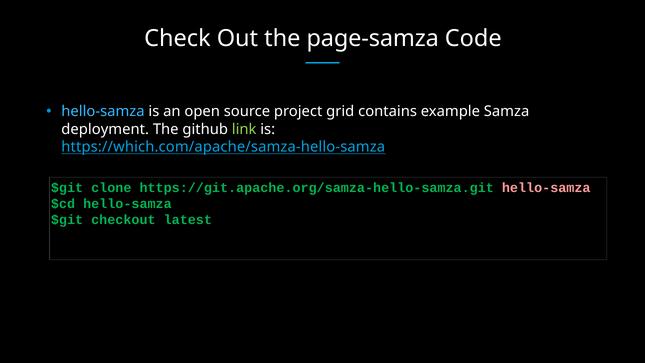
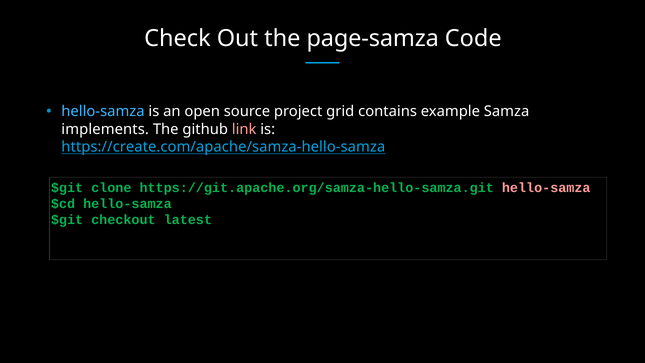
deployment: deployment -> implements
link colour: light green -> pink
https://which.com/apache/samza-hello-samza: https://which.com/apache/samza-hello-samza -> https://create.com/apache/samza-hello-samza
